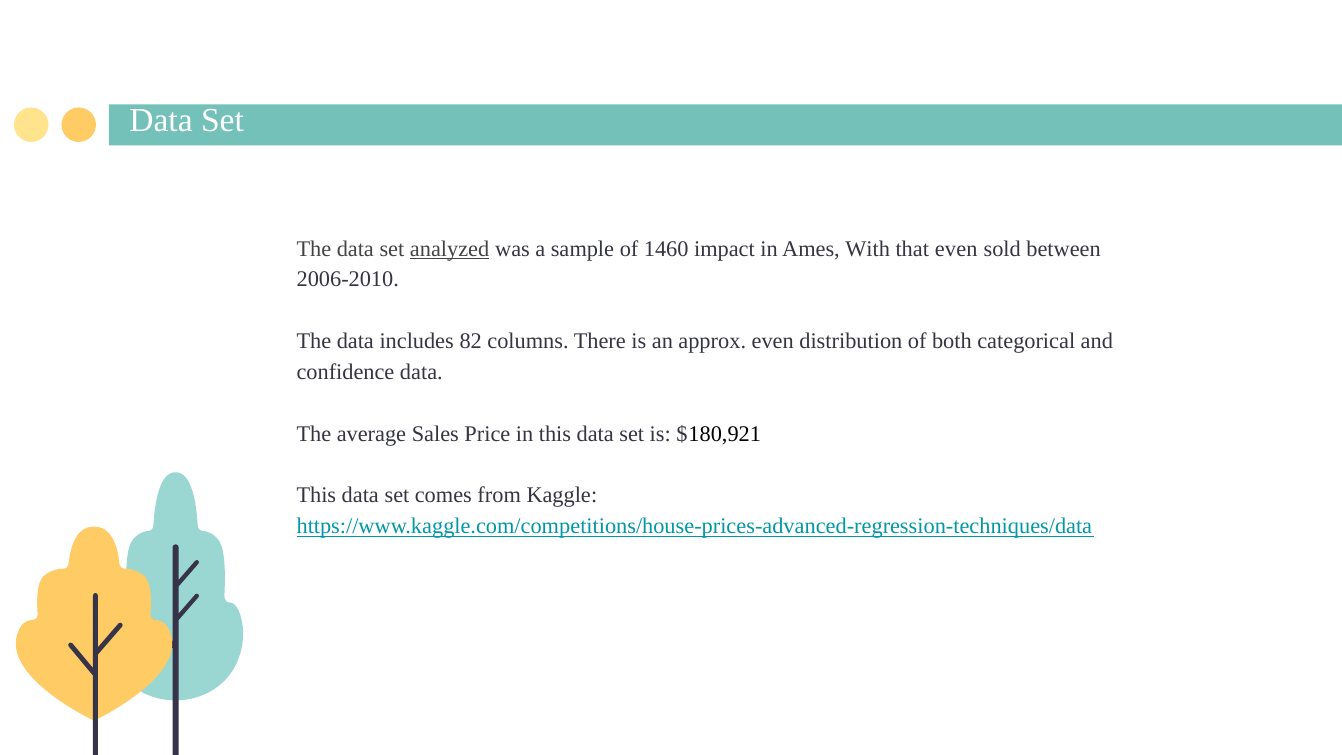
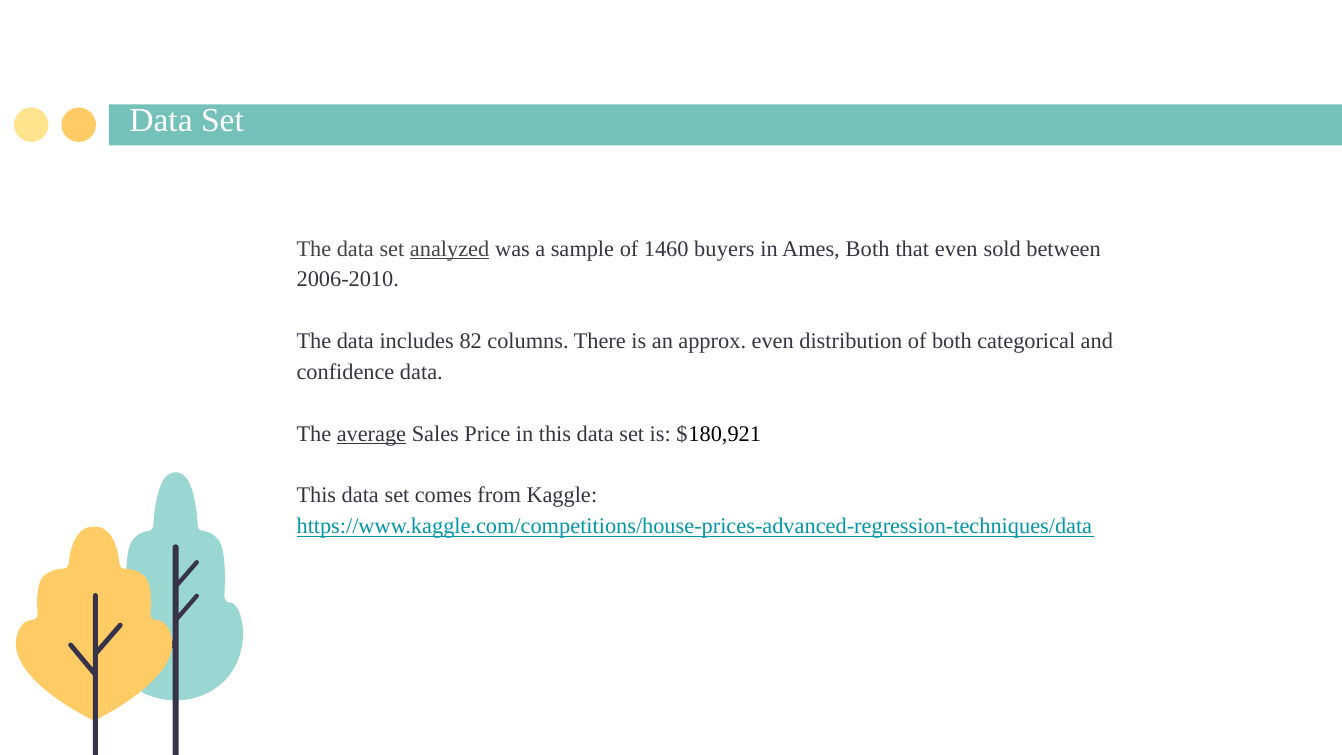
impact: impact -> buyers
Ames With: With -> Both
average underline: none -> present
